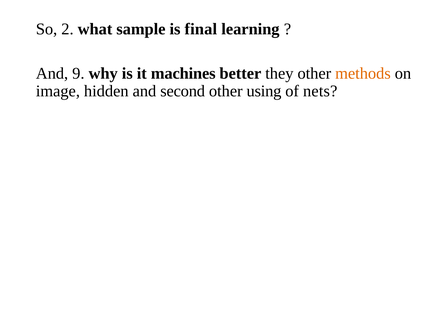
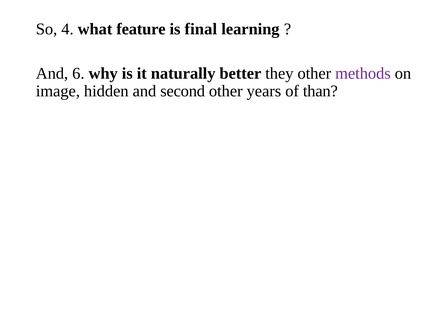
2: 2 -> 4
sample: sample -> feature
9: 9 -> 6
machines: machines -> naturally
methods colour: orange -> purple
using: using -> years
nets: nets -> than
